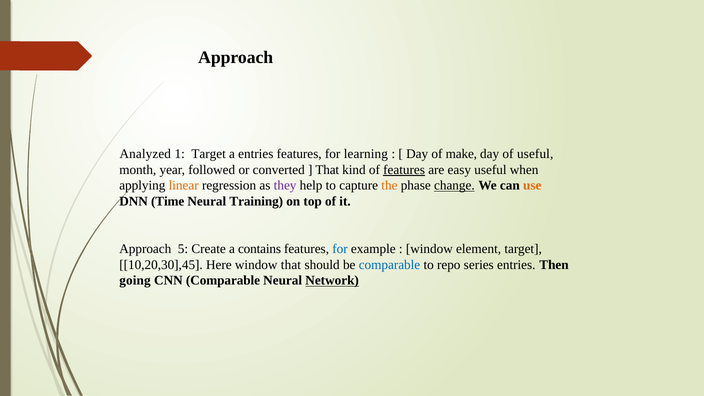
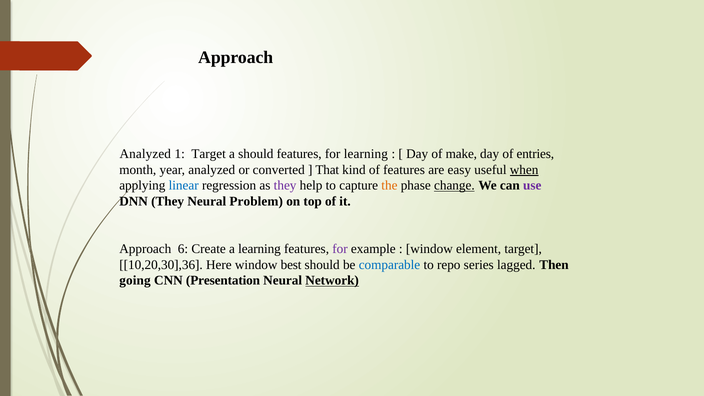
a entries: entries -> should
of useful: useful -> entries
year followed: followed -> analyzed
features at (404, 170) underline: present -> none
when underline: none -> present
linear colour: orange -> blue
use colour: orange -> purple
DNN Time: Time -> They
Training: Training -> Problem
5: 5 -> 6
a contains: contains -> learning
for at (340, 249) colour: blue -> purple
10,20,30],45: 10,20,30],45 -> 10,20,30],36
window that: that -> best
series entries: entries -> lagged
CNN Comparable: Comparable -> Presentation
